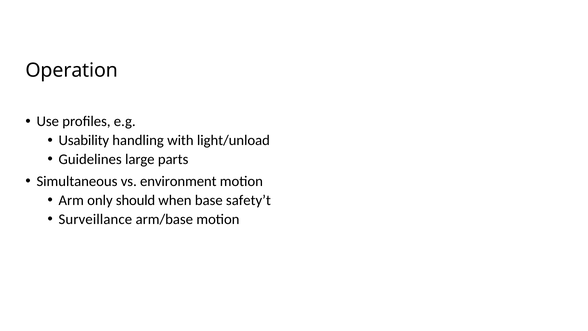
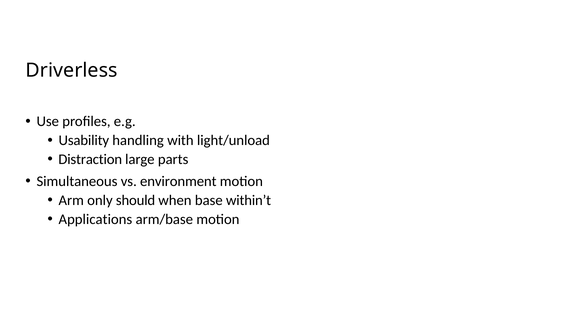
Operation: Operation -> Driverless
Guidelines: Guidelines -> Distraction
safety’t: safety’t -> within’t
Surveillance: Surveillance -> Applications
